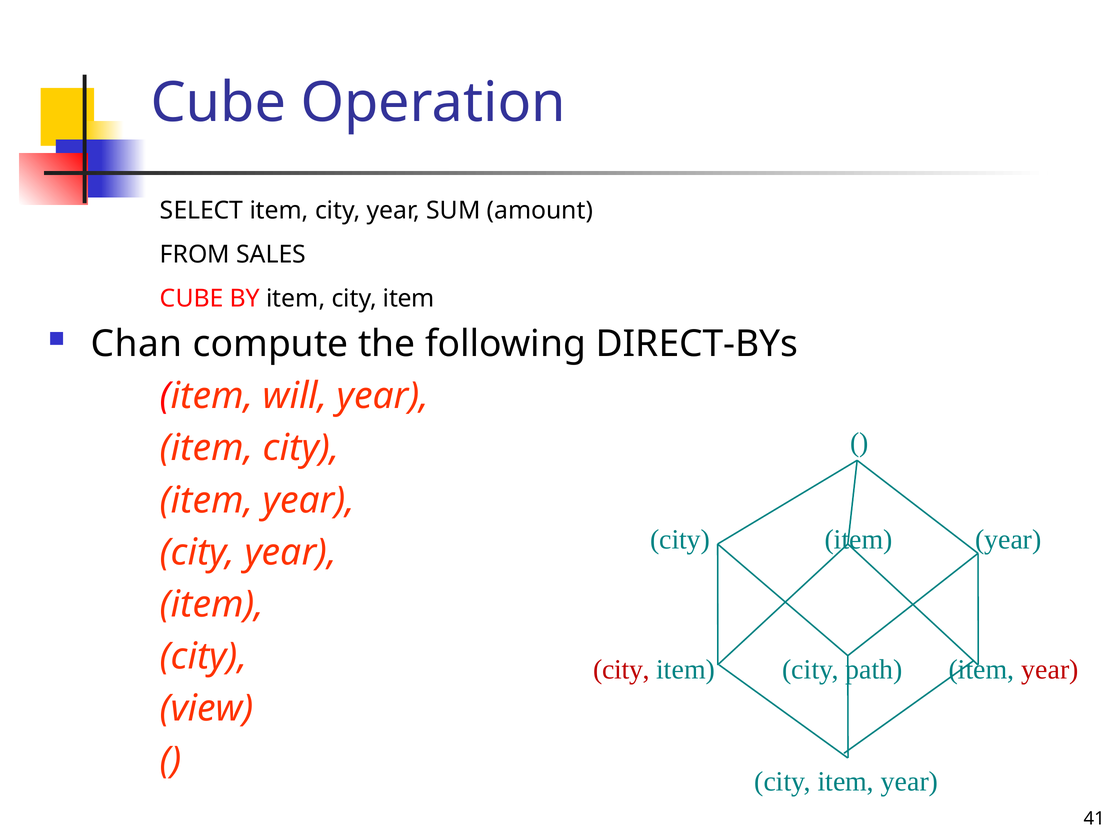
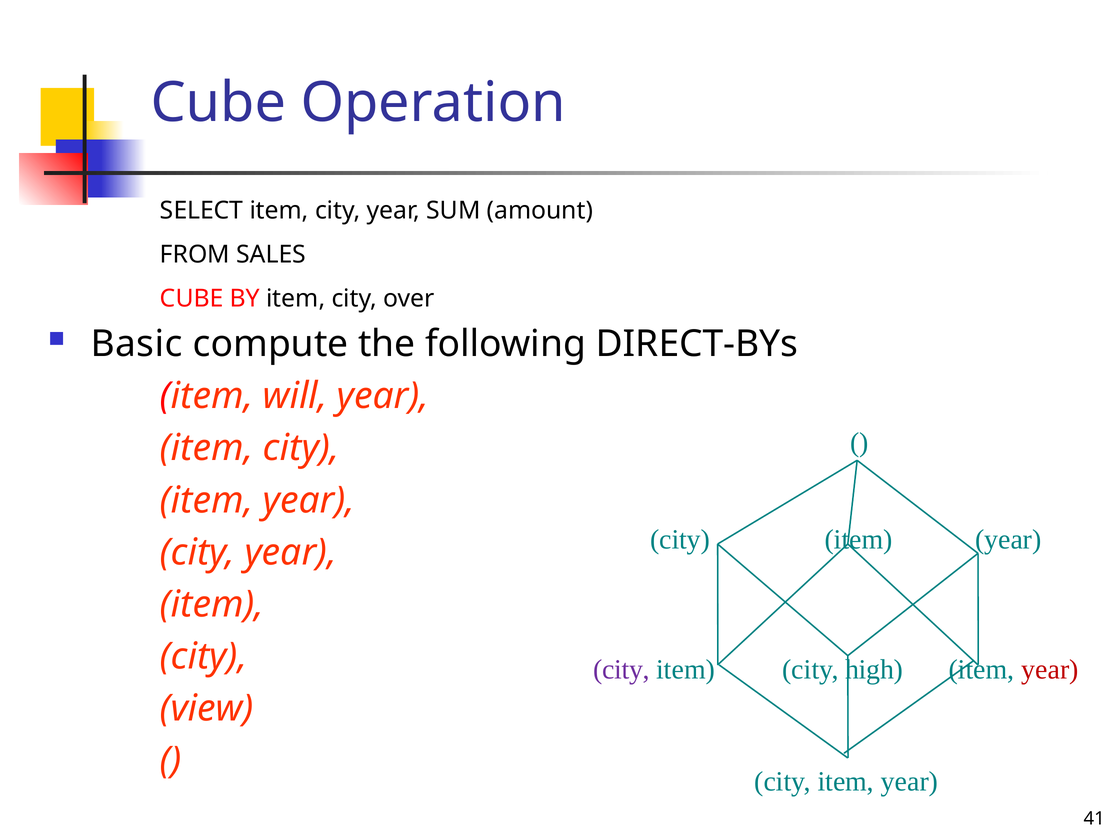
BY item city item: item -> over
Chan: Chan -> Basic
city at (621, 670) colour: red -> purple
path: path -> high
